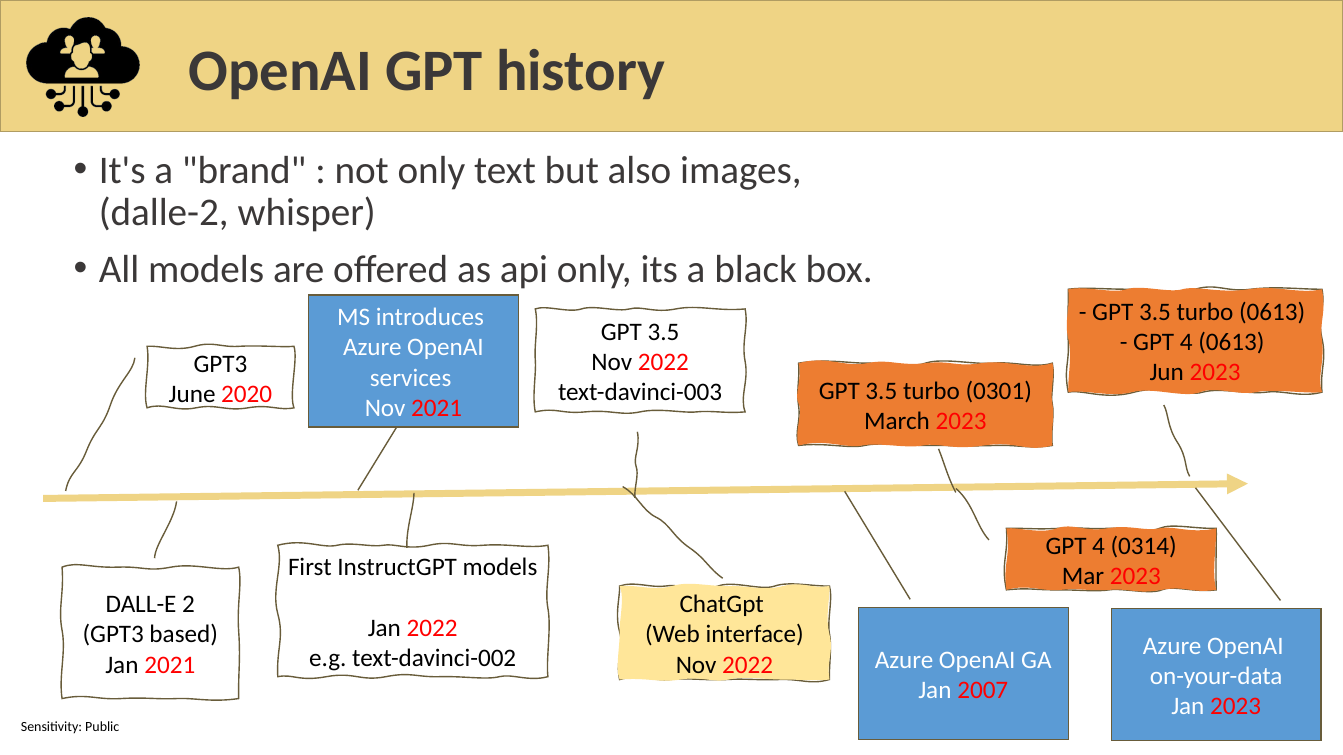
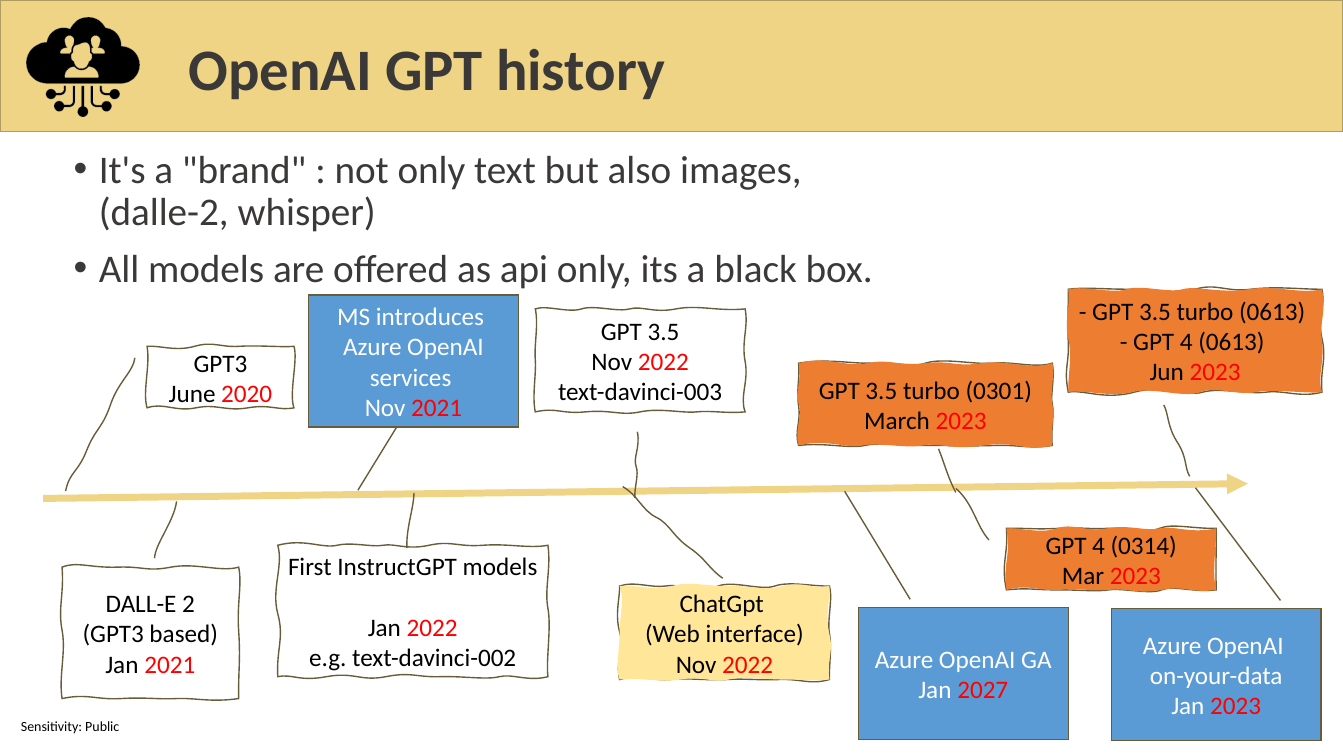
2007: 2007 -> 2027
